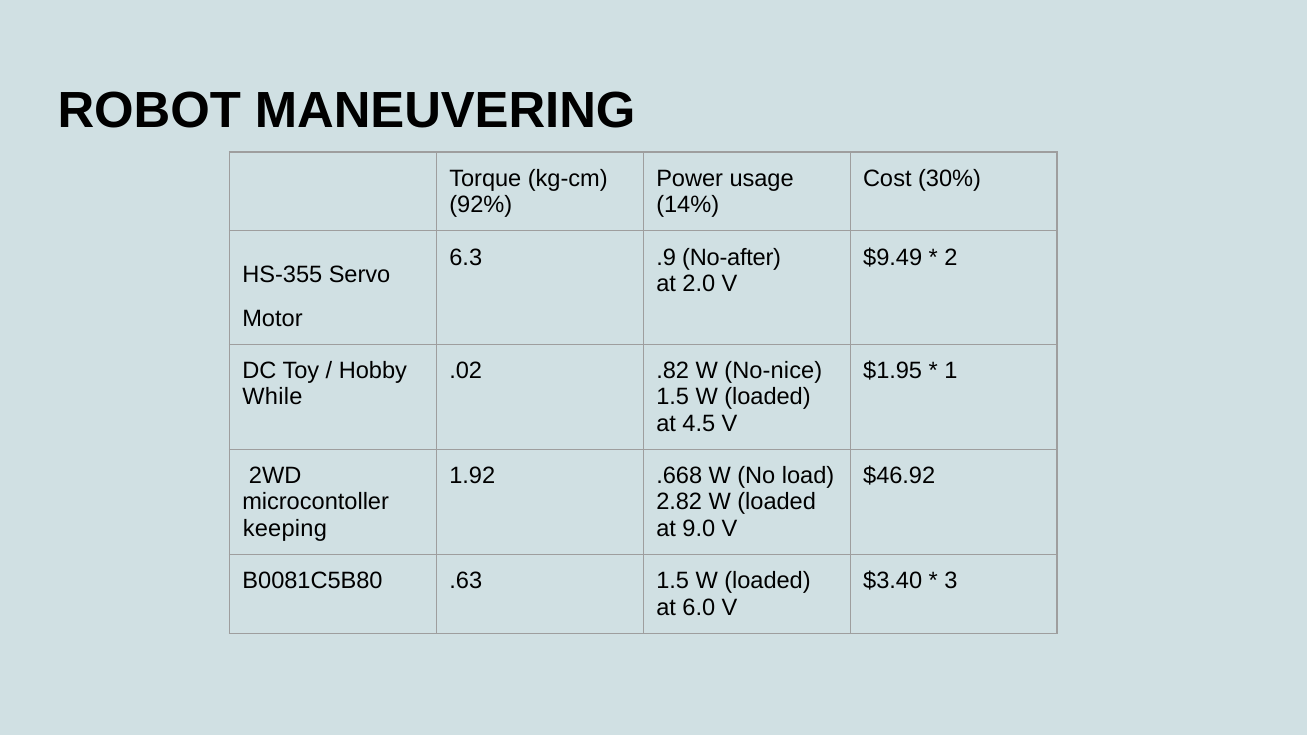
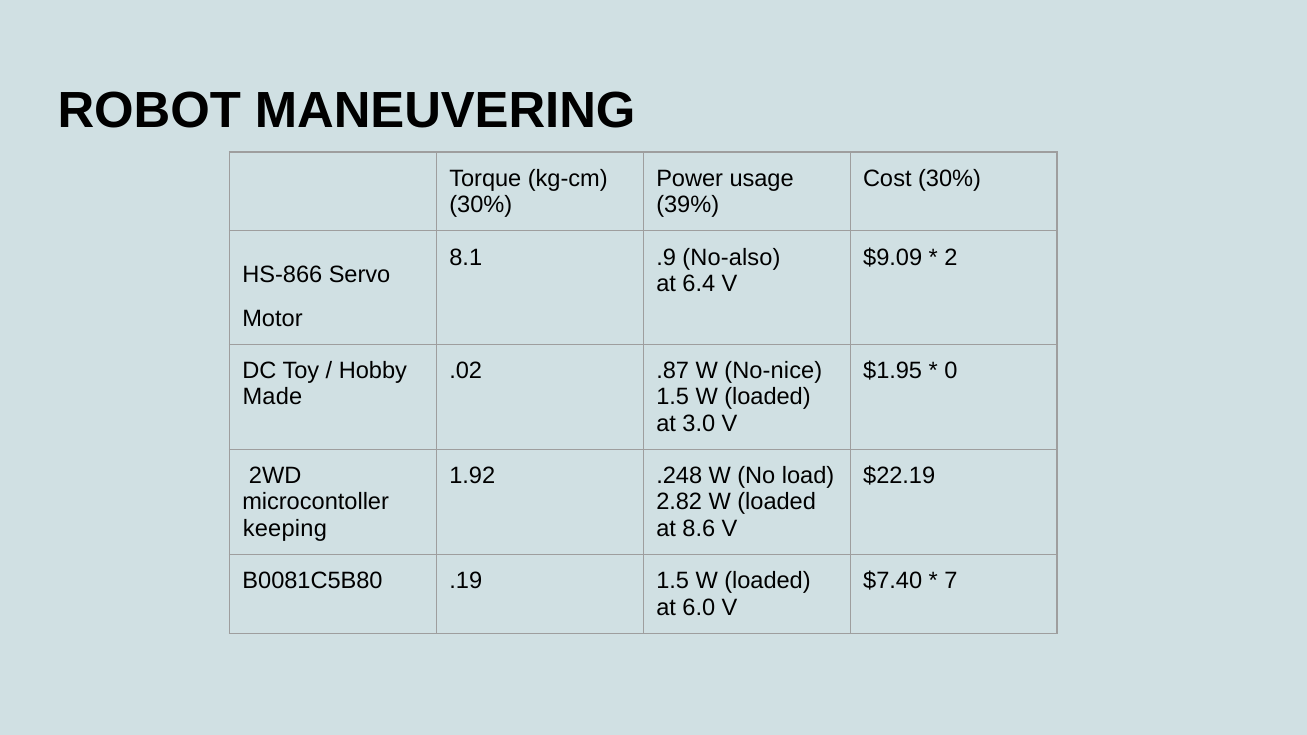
92% at (481, 205): 92% -> 30%
14%: 14% -> 39%
6.3: 6.3 -> 8.1
No-after: No-after -> No-also
$9.49: $9.49 -> $9.09
HS-355: HS-355 -> HS-866
2.0: 2.0 -> 6.4
.82: .82 -> .87
1: 1 -> 0
While: While -> Made
4.5: 4.5 -> 3.0
.668: .668 -> .248
$46.92: $46.92 -> $22.19
9.0: 9.0 -> 8.6
.63: .63 -> .19
$3.40: $3.40 -> $7.40
3: 3 -> 7
